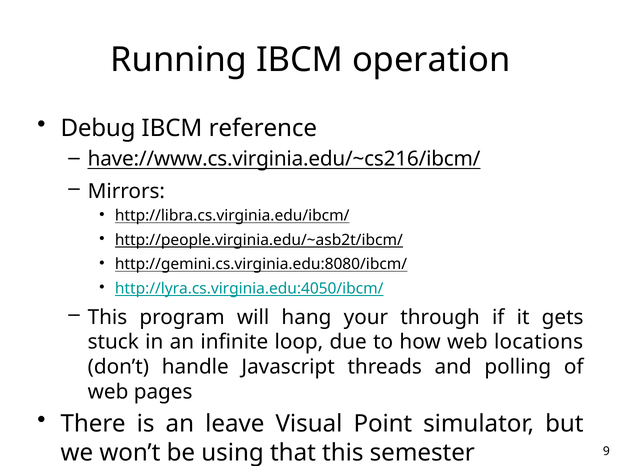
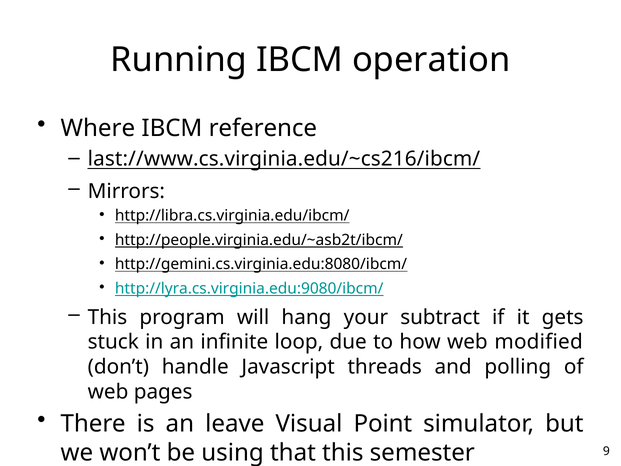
Debug: Debug -> Where
have://www.cs.virginia.edu/~cs216/ibcm/: have://www.cs.virginia.edu/~cs216/ibcm/ -> last://www.cs.virginia.edu/~cs216/ibcm/
http://lyra.cs.virginia.edu:4050/ibcm/: http://lyra.cs.virginia.edu:4050/ibcm/ -> http://lyra.cs.virginia.edu:9080/ibcm/
through: through -> subtract
locations: locations -> modified
